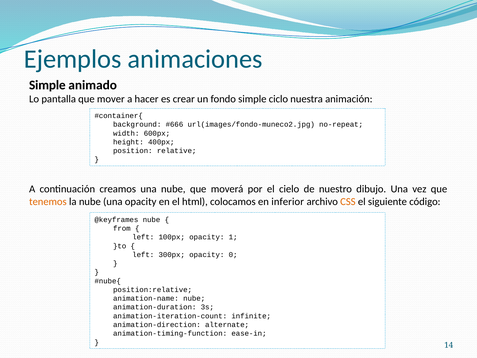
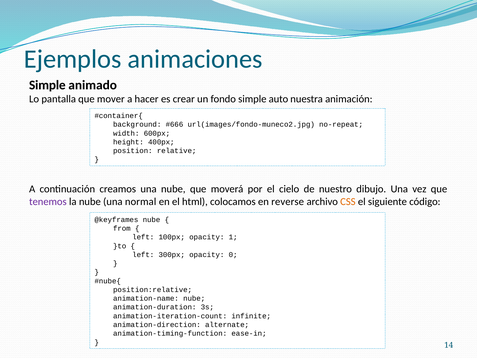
ciclo: ciclo -> auto
tenemos colour: orange -> purple
una opacity: opacity -> normal
inferior: inferior -> reverse
